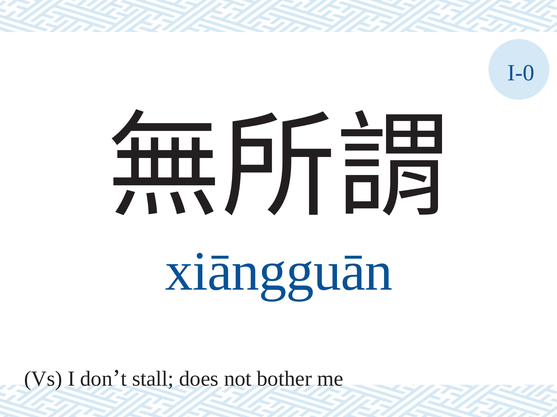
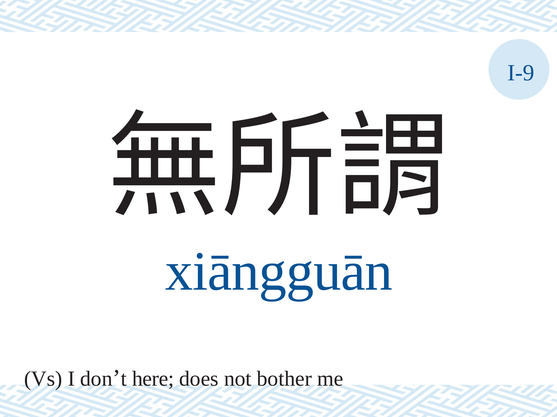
I-0: I-0 -> I-9
stall: stall -> here
